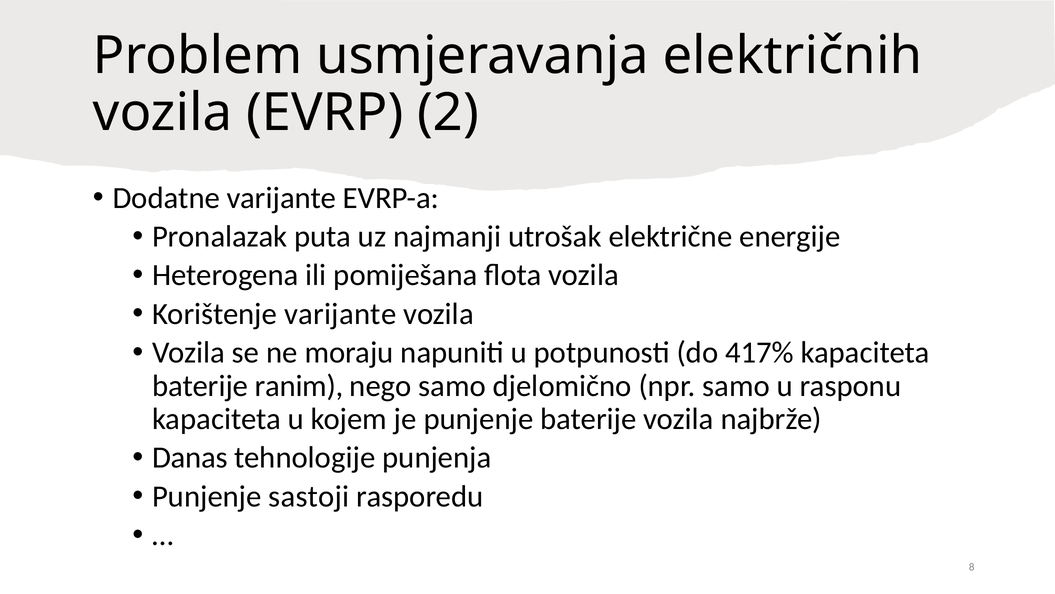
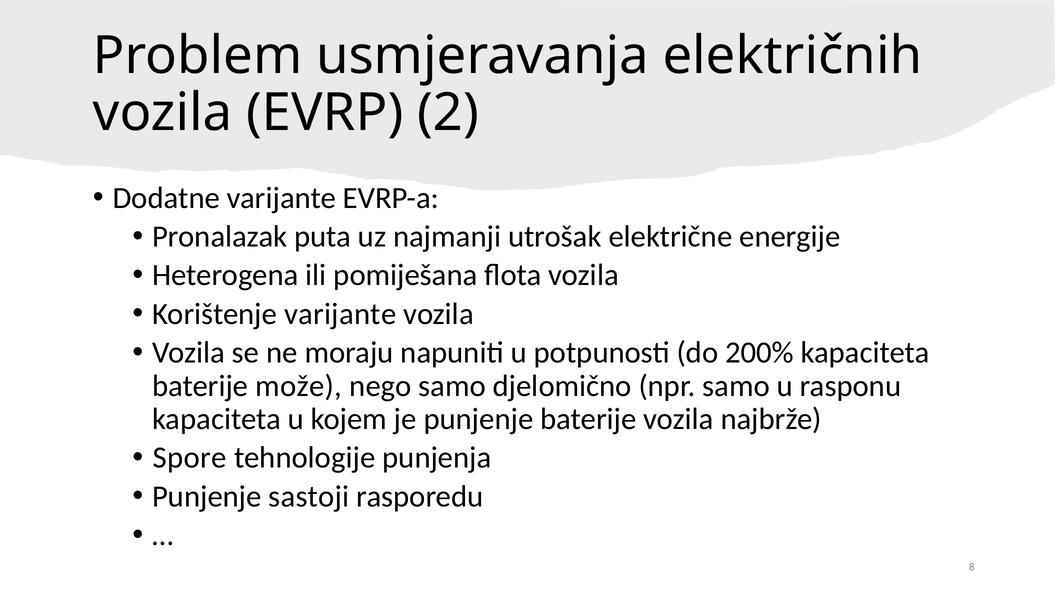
417%: 417% -> 200%
ranim: ranim -> može
Danas: Danas -> Spore
